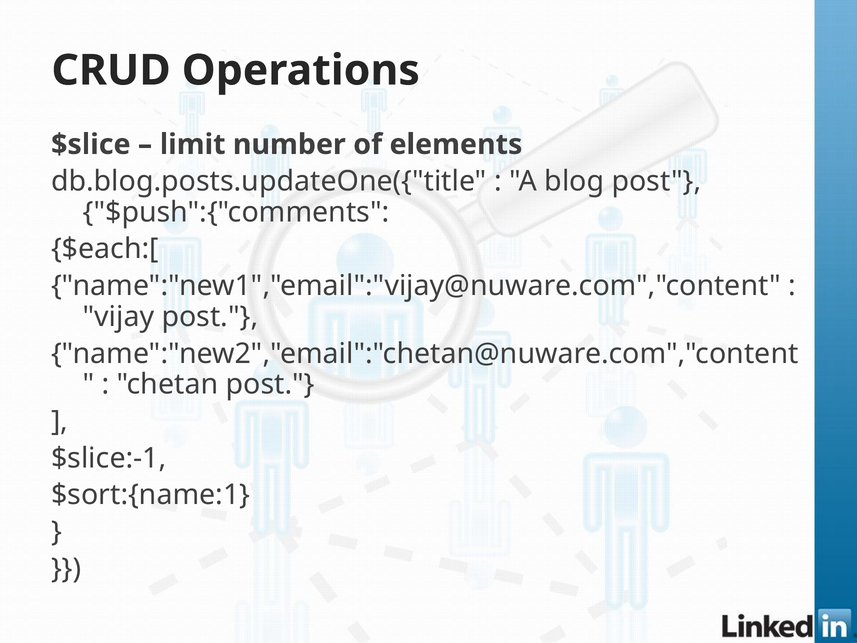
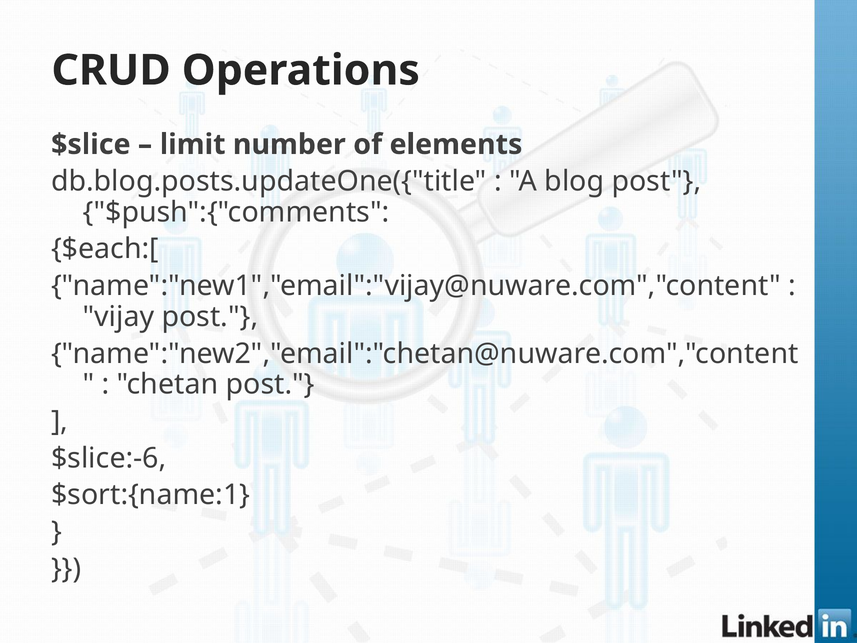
$slice:-1: $slice:-1 -> $slice:-6
